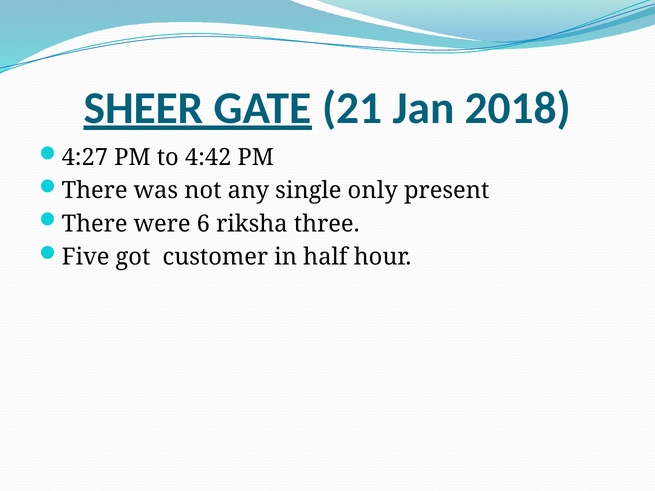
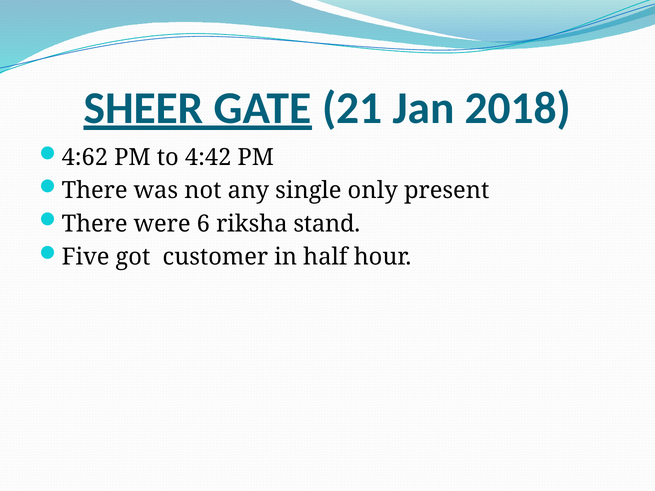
4:27: 4:27 -> 4:62
three: three -> stand
